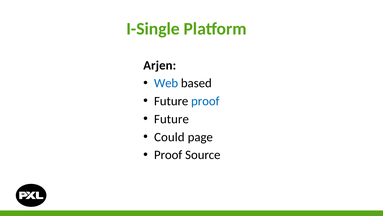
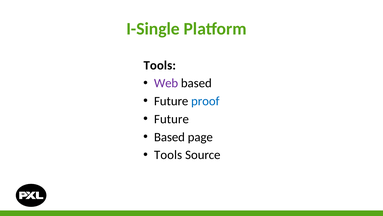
Arjen at (160, 65): Arjen -> Tools
Web colour: blue -> purple
Could at (169, 137): Could -> Based
Proof at (168, 155): Proof -> Tools
